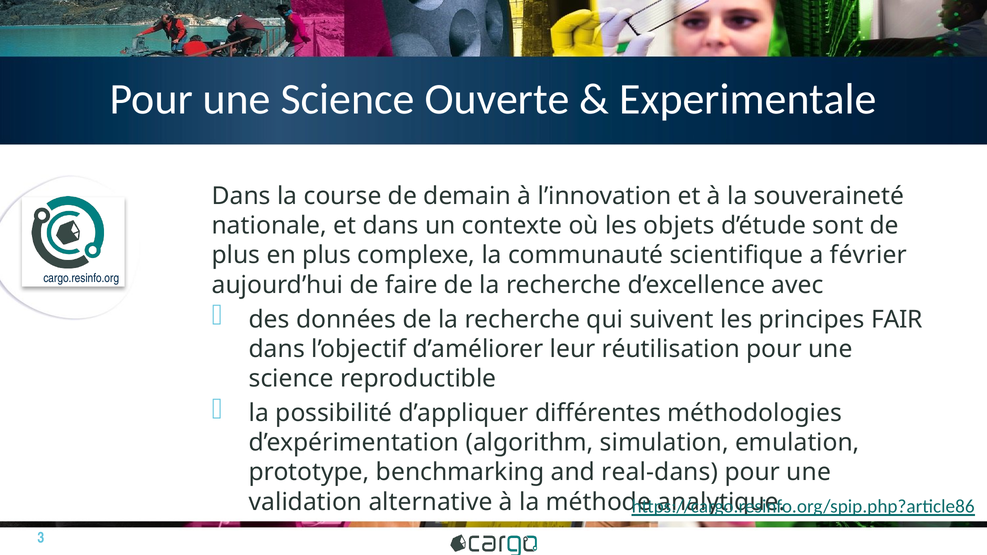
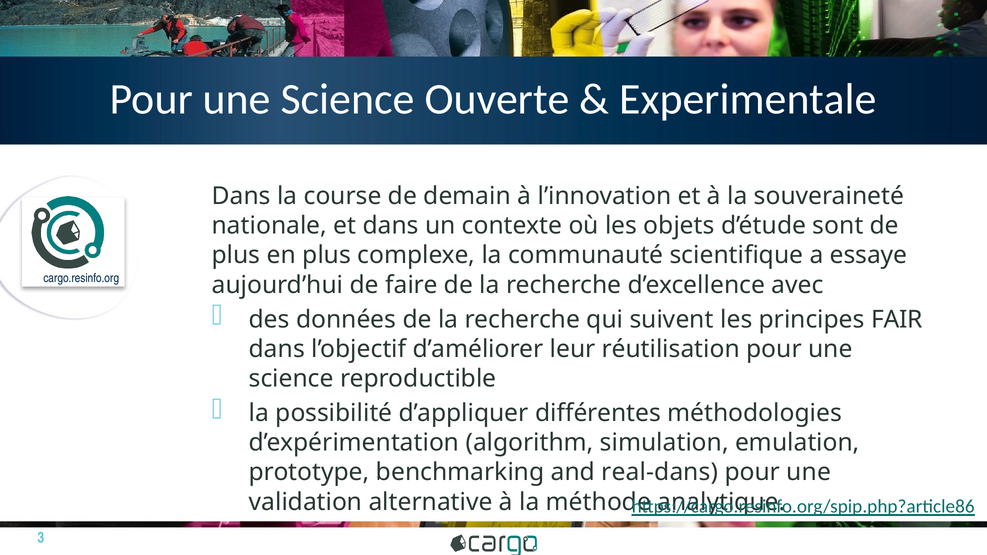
février: février -> essaye
